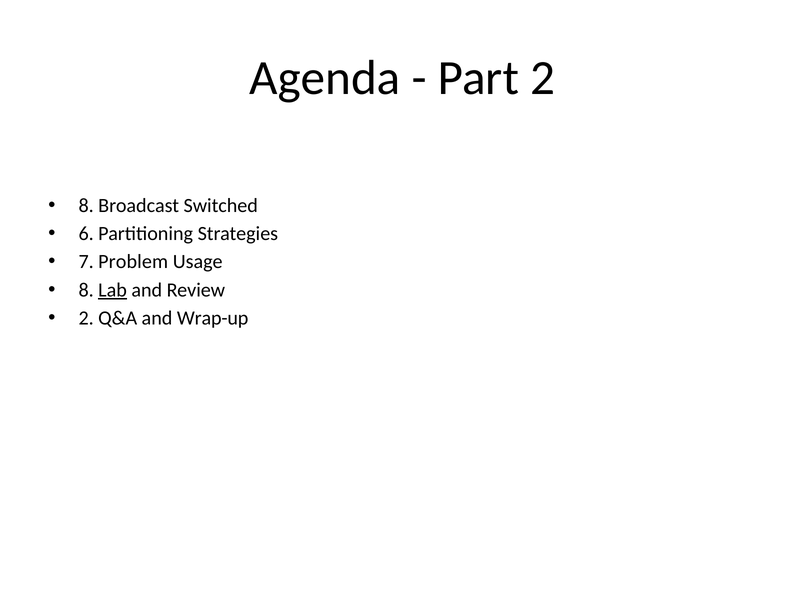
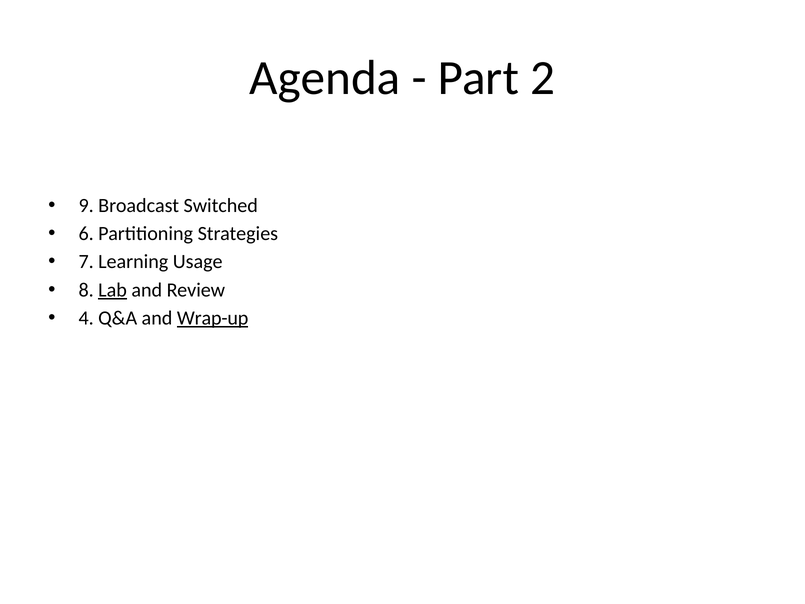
8 at (86, 205): 8 -> 9
Problem: Problem -> Learning
2 at (86, 318): 2 -> 4
Wrap-up underline: none -> present
